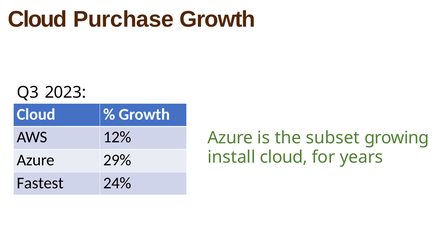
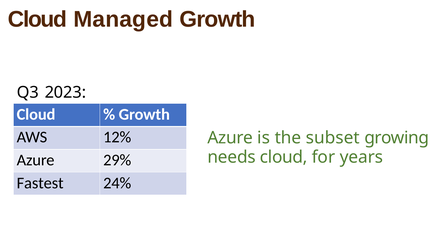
Purchase: Purchase -> Managed
install: install -> needs
